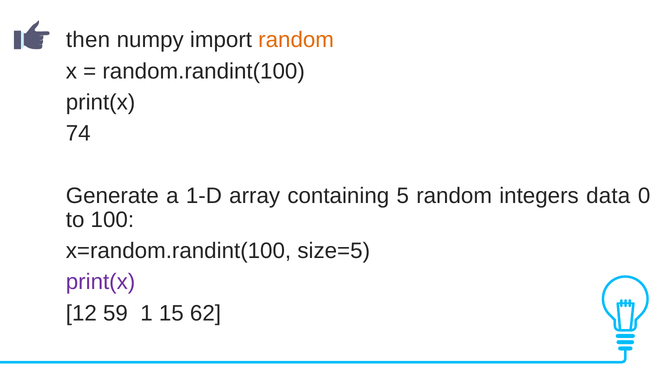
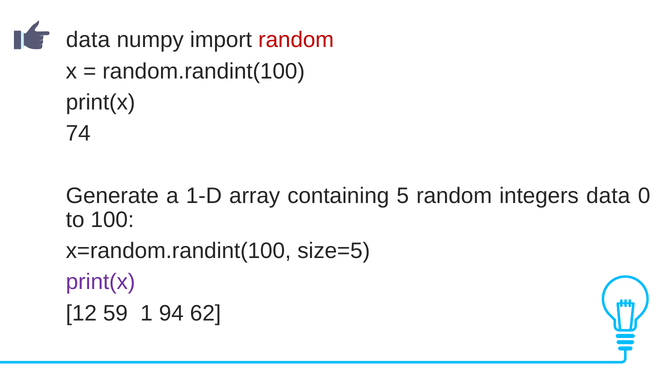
then at (88, 40): then -> data
random at (296, 40) colour: orange -> red
15: 15 -> 94
